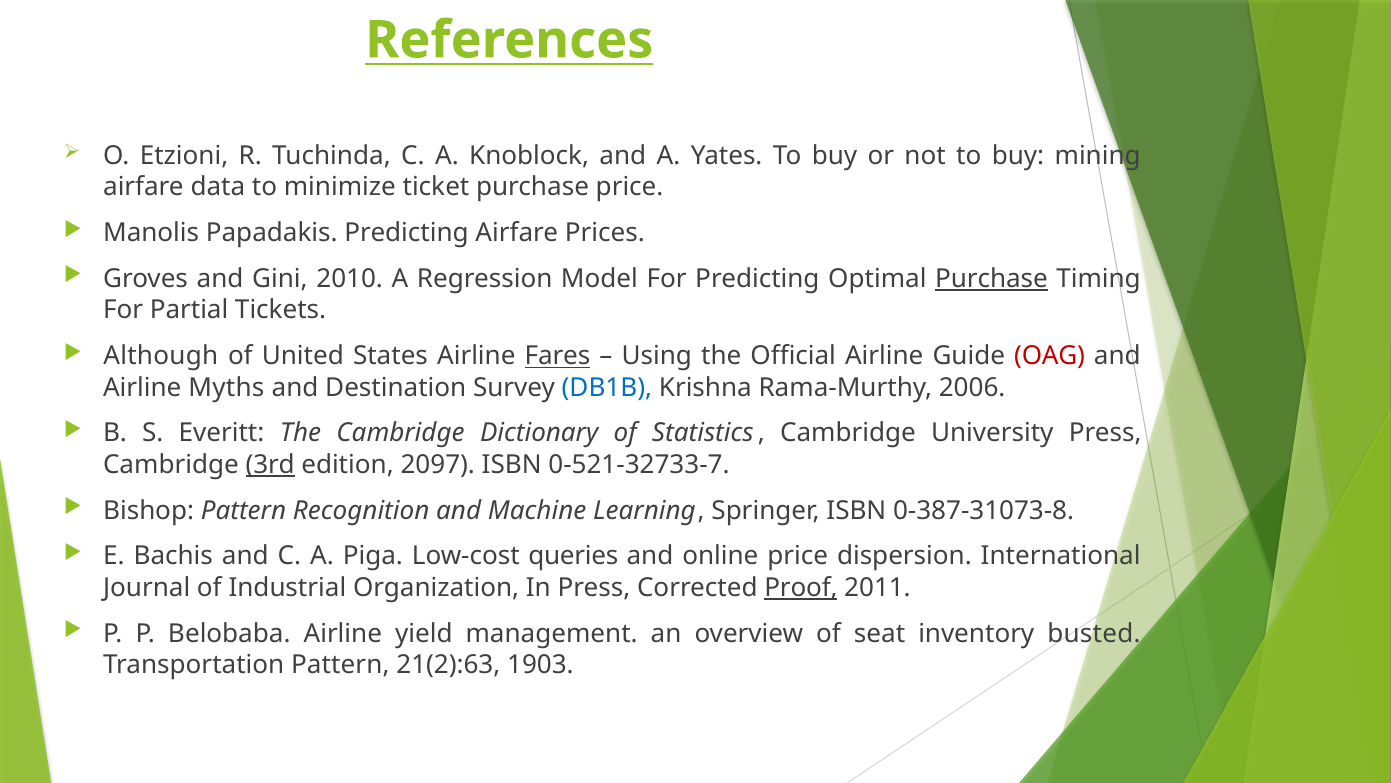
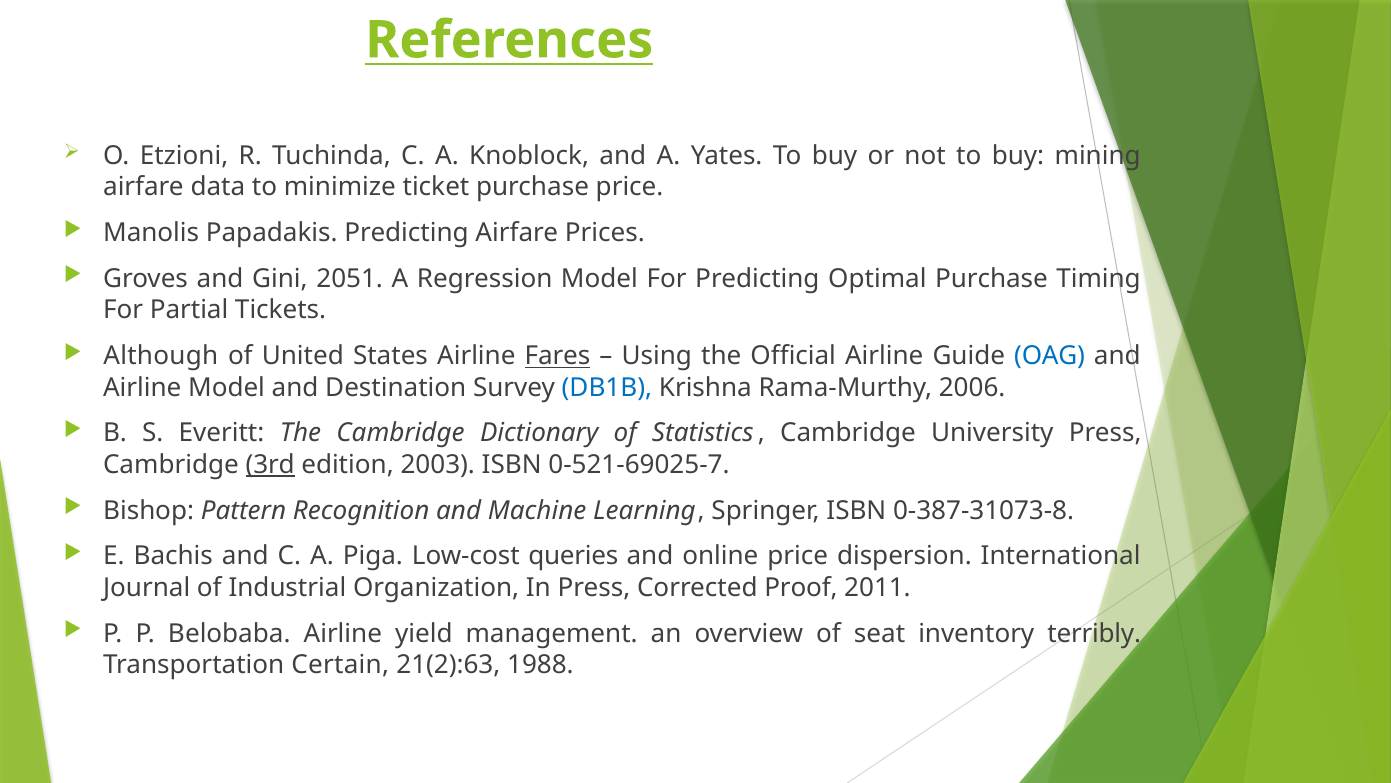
2010: 2010 -> 2051
Purchase at (991, 279) underline: present -> none
OAG colour: red -> blue
Airline Myths: Myths -> Model
2097: 2097 -> 2003
0-521-32733-7: 0-521-32733-7 -> 0-521-69025-7
Proof underline: present -> none
busted: busted -> terribly
Transportation Pattern: Pattern -> Certain
1903: 1903 -> 1988
